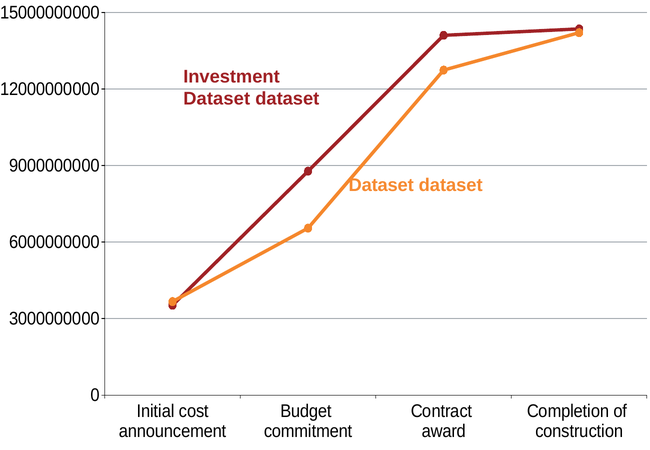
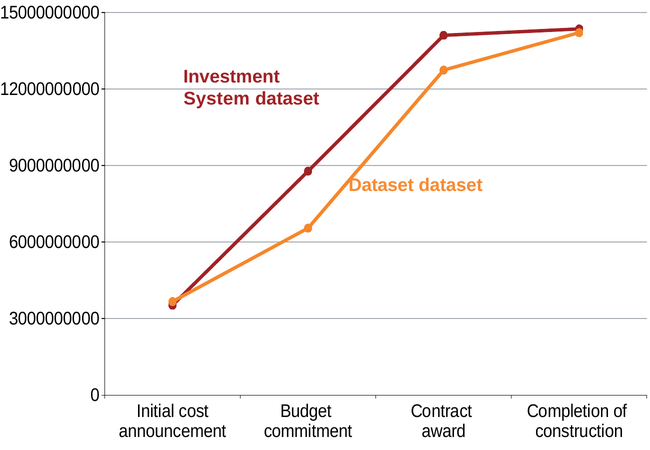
Dataset at (217, 99): Dataset -> System
